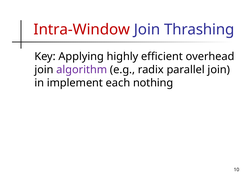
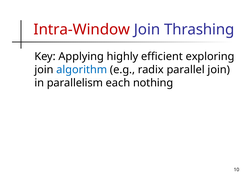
overhead: overhead -> exploring
algorithm colour: purple -> blue
implement: implement -> parallelism
